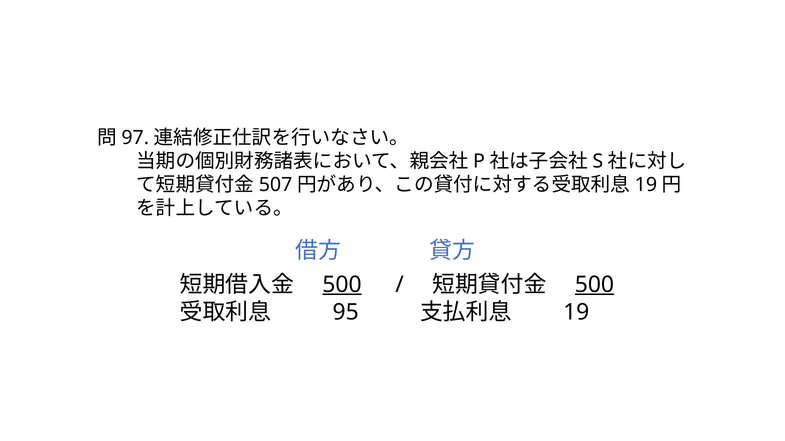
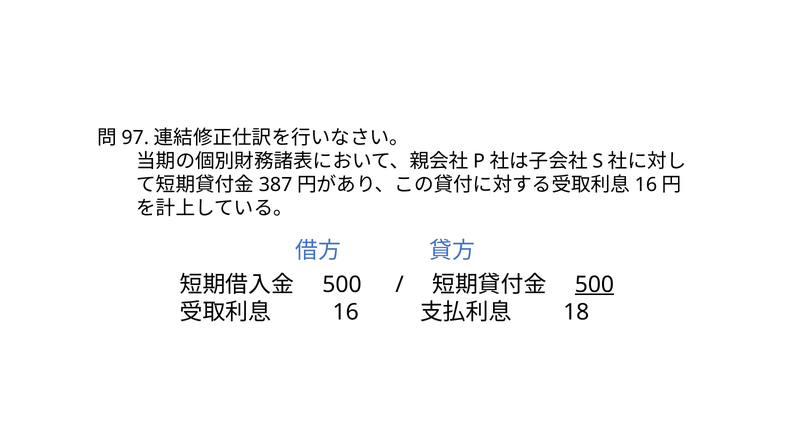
507: 507 -> 387
19 at (646, 185): 19 -> 16
500 at (342, 285) underline: present -> none
95 at (346, 312): 95 -> 16
19 at (576, 312): 19 -> 18
